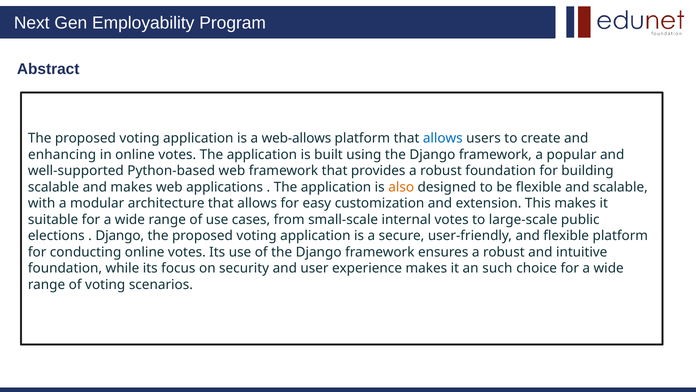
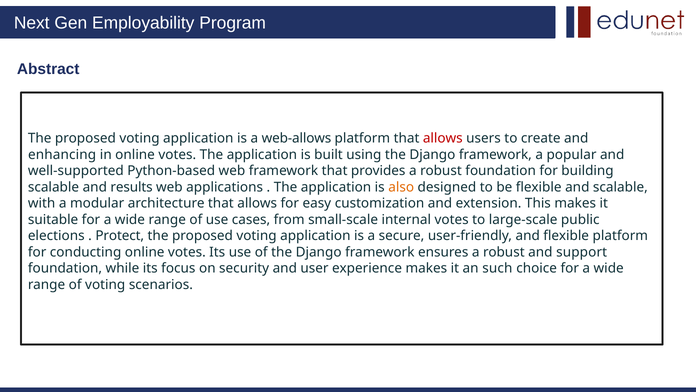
allows at (443, 138) colour: blue -> red
and makes: makes -> results
Django at (120, 236): Django -> Protect
intuitive: intuitive -> support
